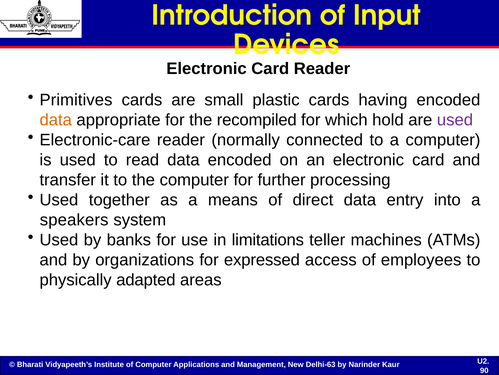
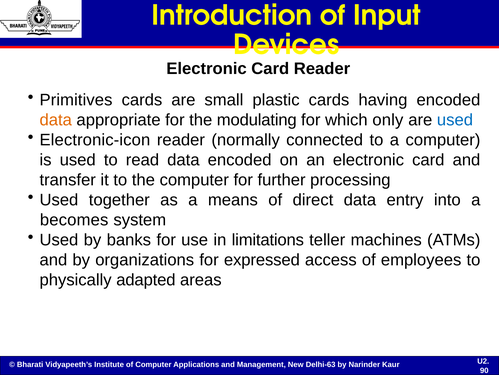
recompiled: recompiled -> modulating
hold: hold -> only
used at (455, 120) colour: purple -> blue
Electronic-care: Electronic-care -> Electronic-icon
speakers: speakers -> becomes
